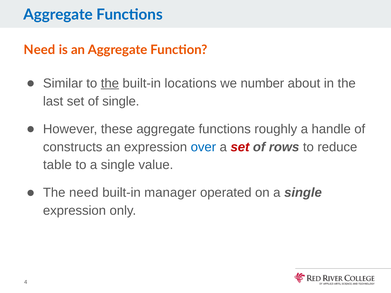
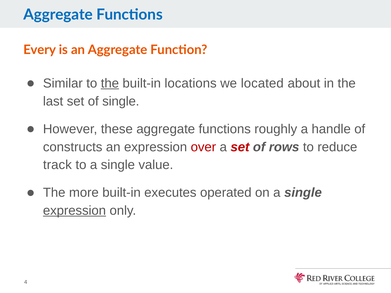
Need at (40, 50): Need -> Every
number: number -> located
over colour: blue -> red
table: table -> track
The need: need -> more
manager: manager -> executes
expression at (74, 211) underline: none -> present
